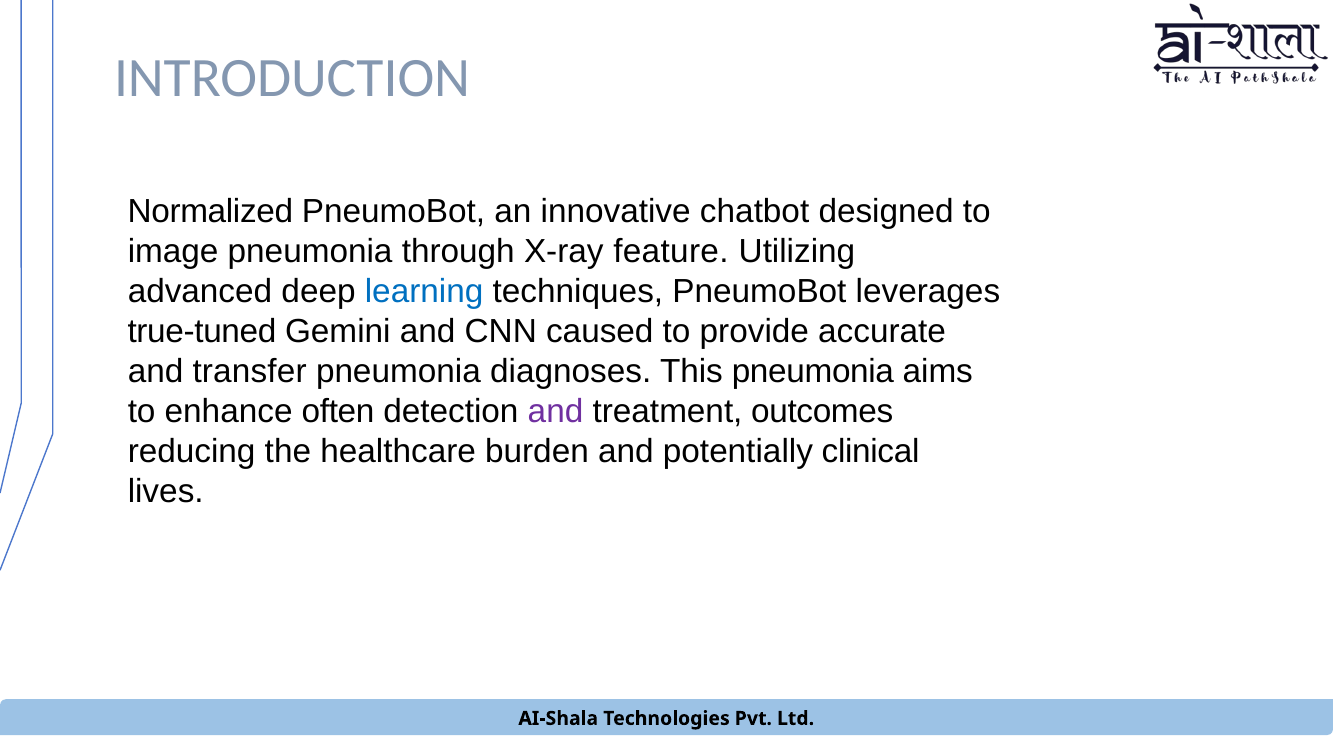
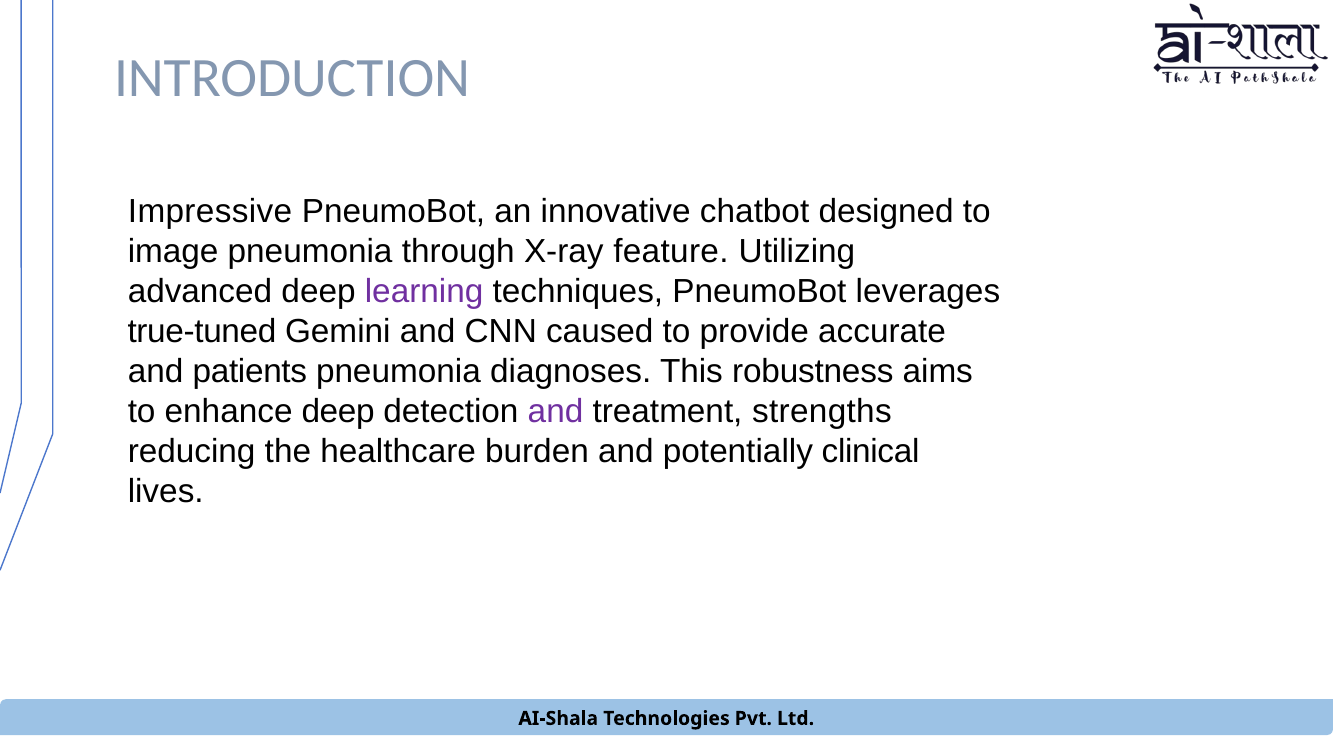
Normalized: Normalized -> Impressive
learning colour: blue -> purple
transfer: transfer -> patients
This pneumonia: pneumonia -> robustness
enhance often: often -> deep
outcomes: outcomes -> strengths
